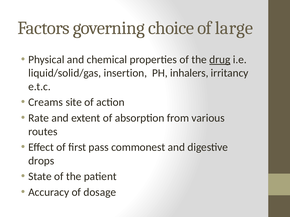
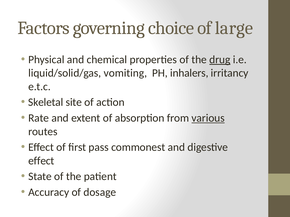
insertion: insertion -> vomiting
Creams: Creams -> Skeletal
various underline: none -> present
drops at (41, 161): drops -> effect
